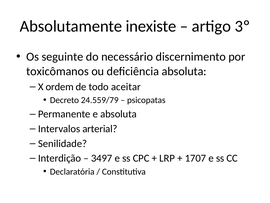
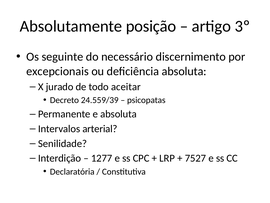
inexiste: inexiste -> posição
toxicômanos: toxicômanos -> excepcionais
ordem: ordem -> jurado
24.559/79: 24.559/79 -> 24.559/39
3497: 3497 -> 1277
1707: 1707 -> 7527
